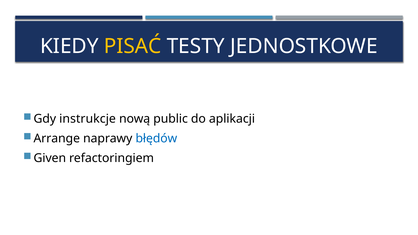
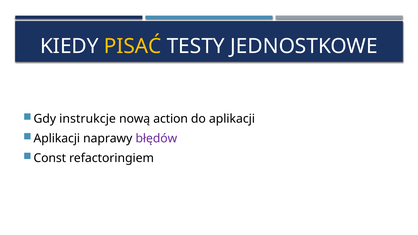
public: public -> action
Arrange at (57, 139): Arrange -> Aplikacji
błędów colour: blue -> purple
Given: Given -> Const
